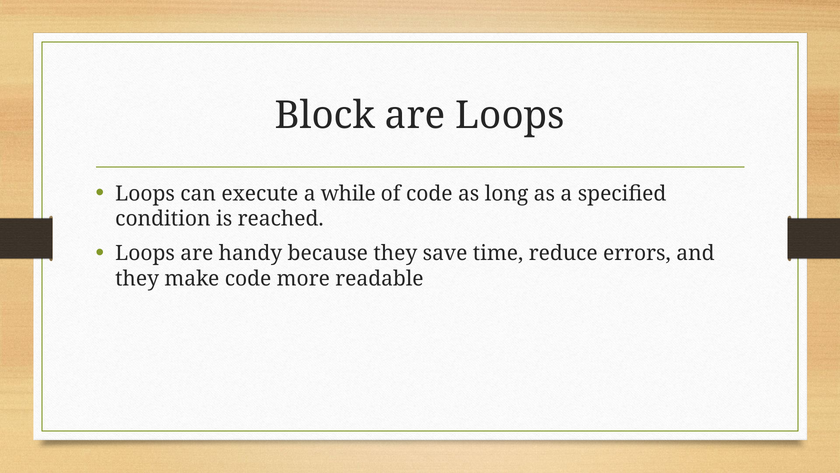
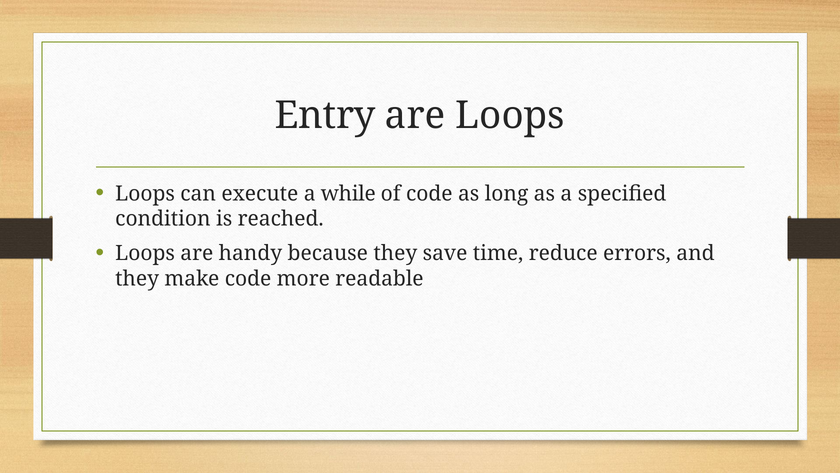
Block: Block -> Entry
